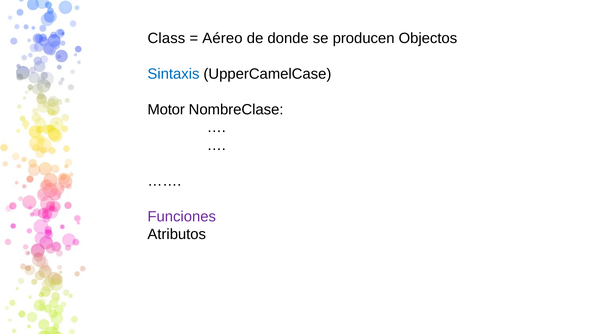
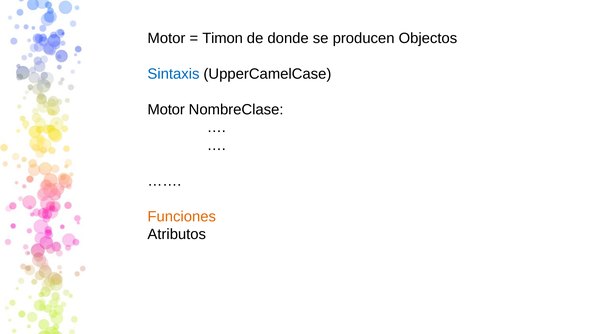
Class at (166, 38): Class -> Motor
Aéreo: Aéreo -> Timon
Funciones colour: purple -> orange
